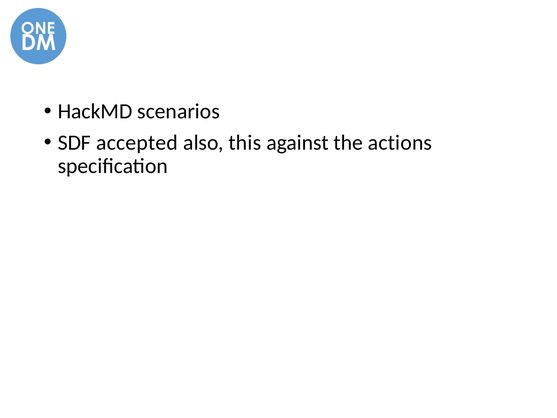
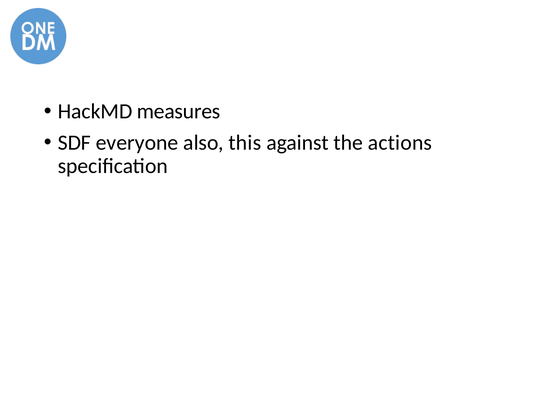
scenarios: scenarios -> measures
accepted: accepted -> everyone
